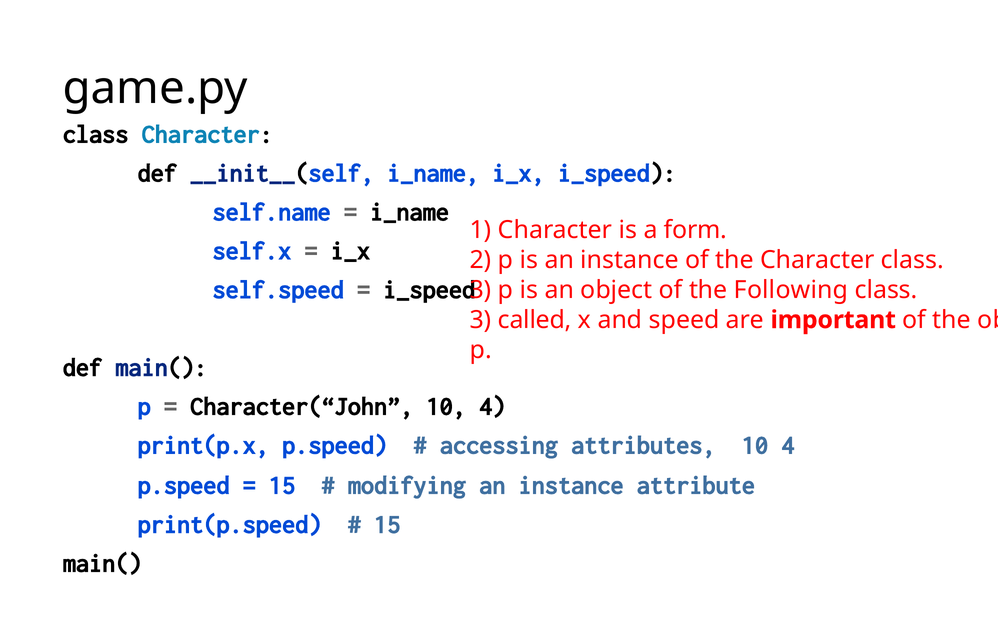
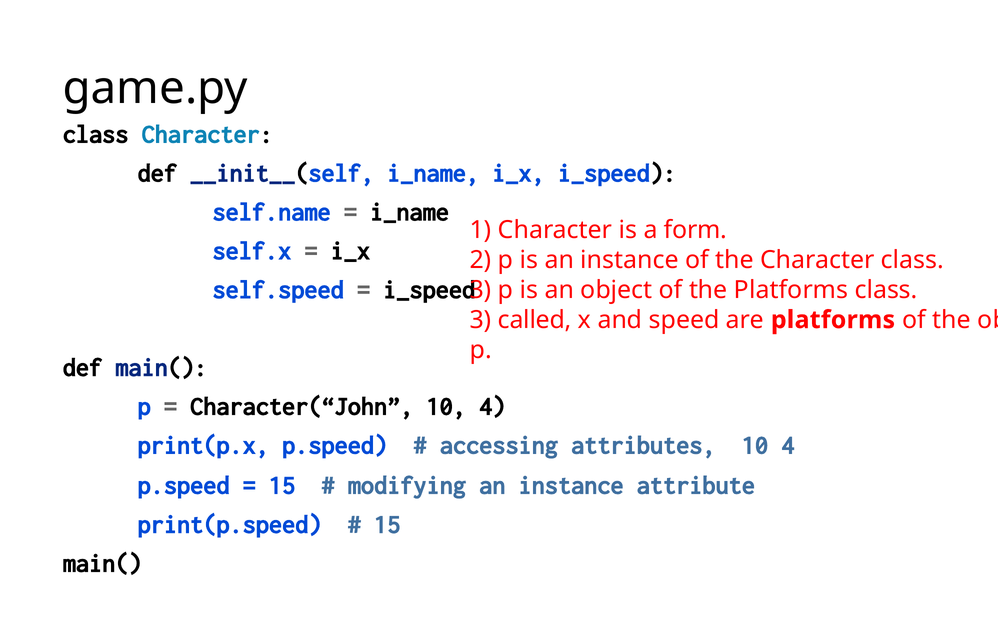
the Following: Following -> Platforms
are important: important -> platforms
